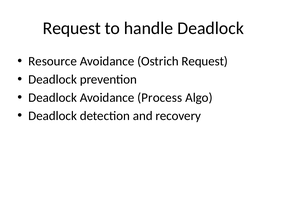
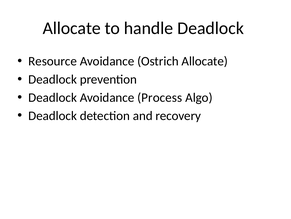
Request at (72, 28): Request -> Allocate
Ostrich Request: Request -> Allocate
